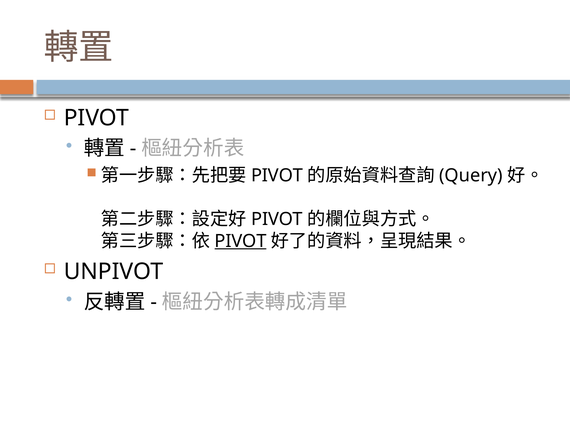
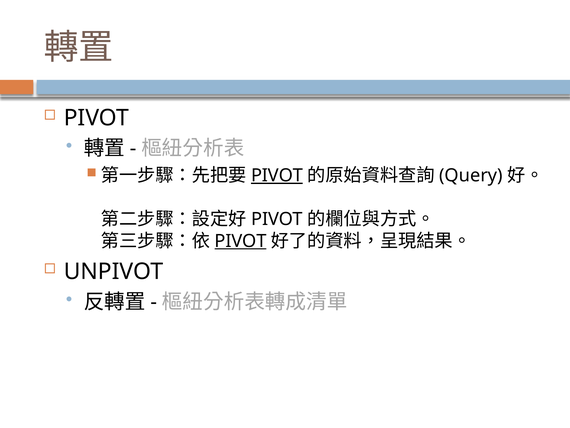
PIVOT at (277, 175) underline: none -> present
